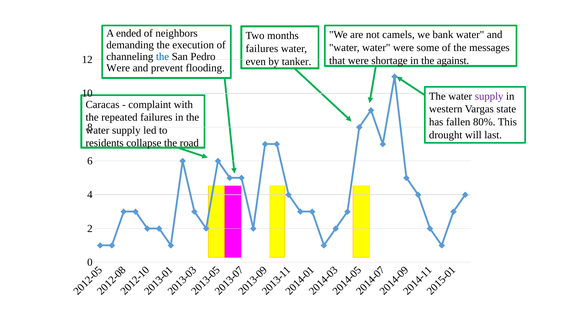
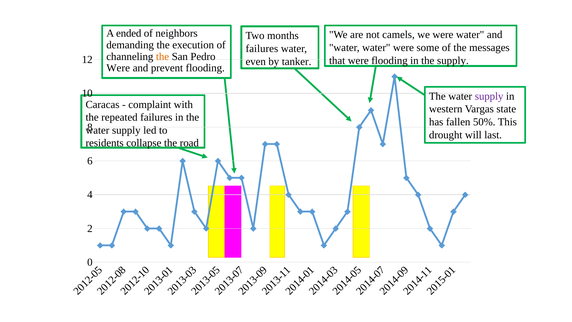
we bank: bank -> were
the at (163, 56) colour: blue -> orange
were shortage: shortage -> flooding
the against: against -> supply
80%: 80% -> 50%
